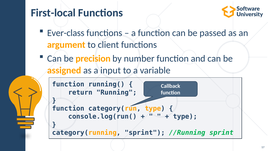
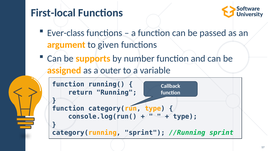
client: client -> given
precision: precision -> supports
input: input -> outer
